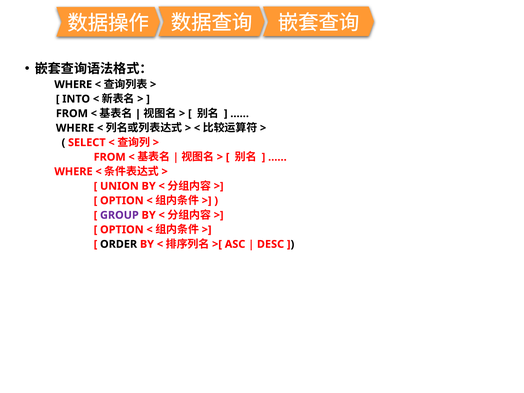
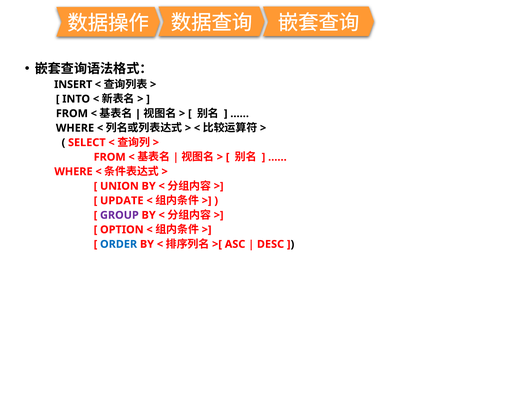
WHERE at (73, 84): WHERE -> INSERT
OPTION at (122, 201): OPTION -> UPDATE
ORDER colour: black -> blue
